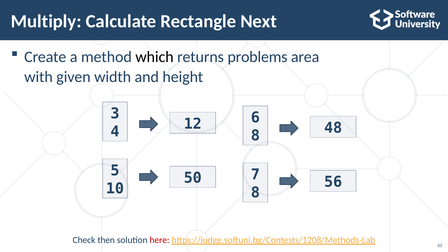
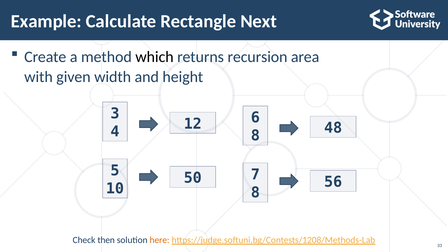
Multiply: Multiply -> Example
problems: problems -> recursion
here colour: red -> orange
